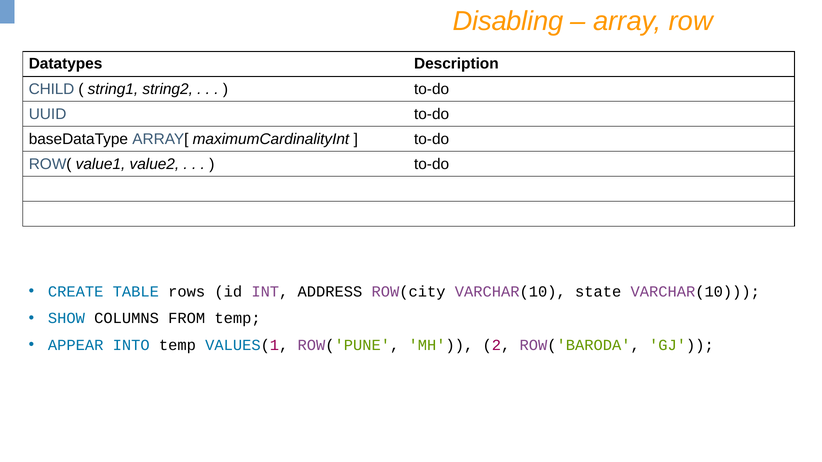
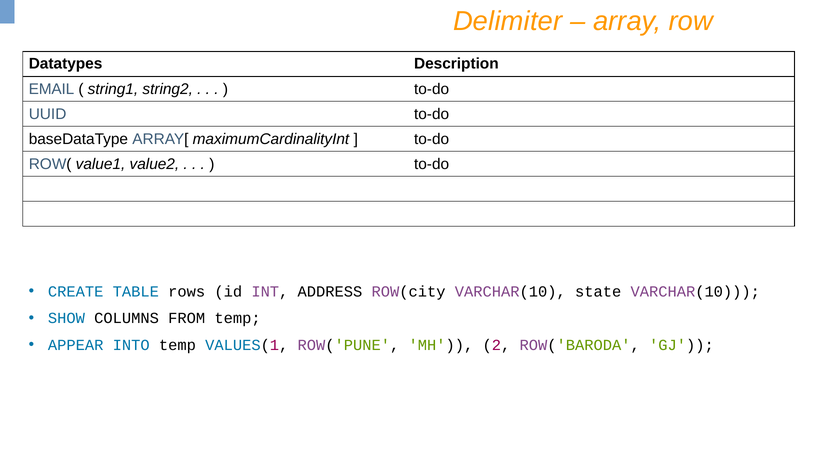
Disabling: Disabling -> Delimiter
CHILD: CHILD -> EMAIL
